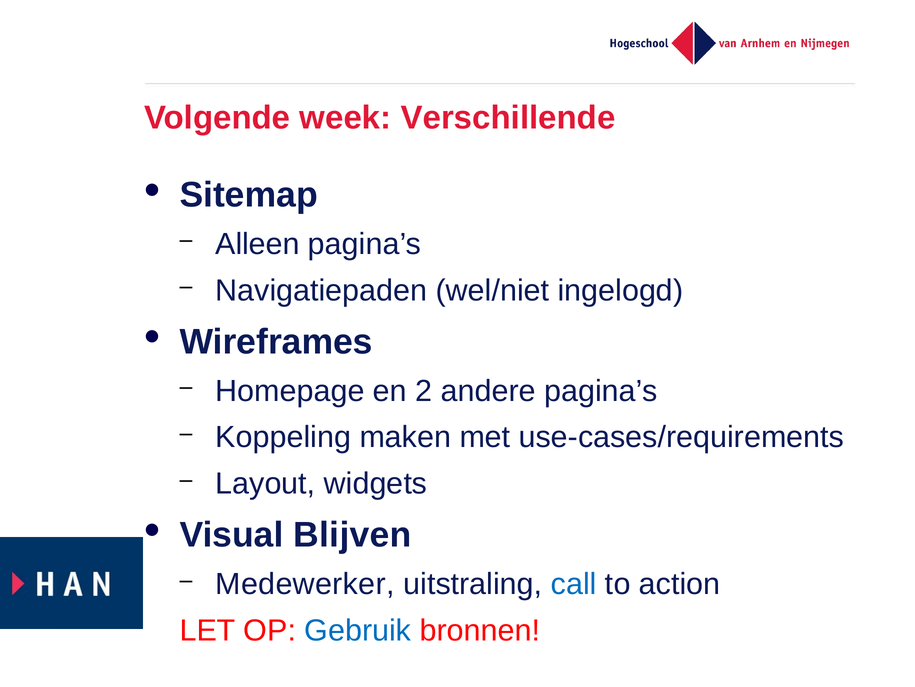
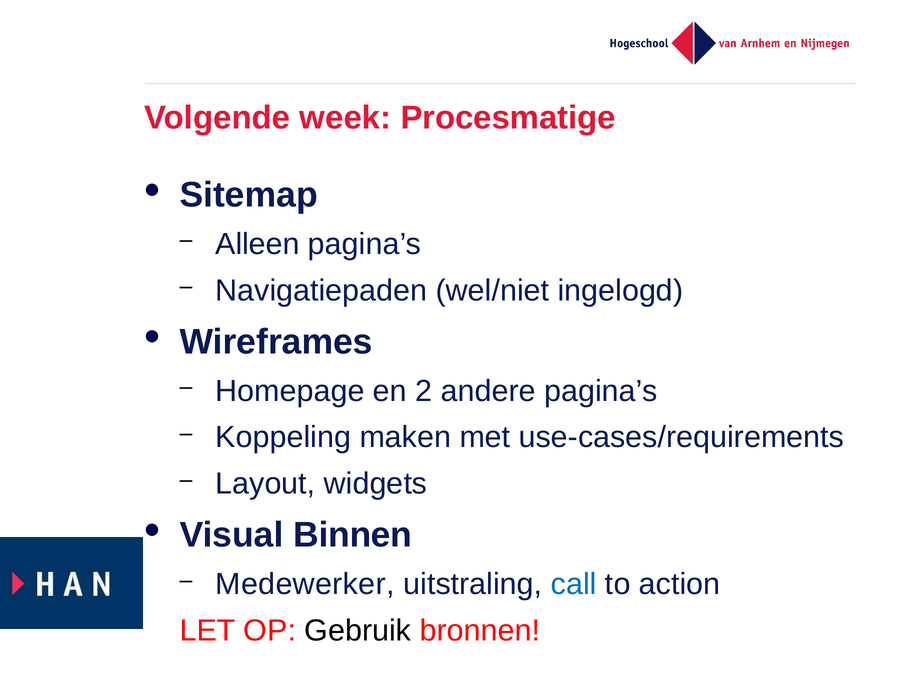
Verschillende: Verschillende -> Procesmatige
Blijven: Blijven -> Binnen
Gebruik colour: blue -> black
